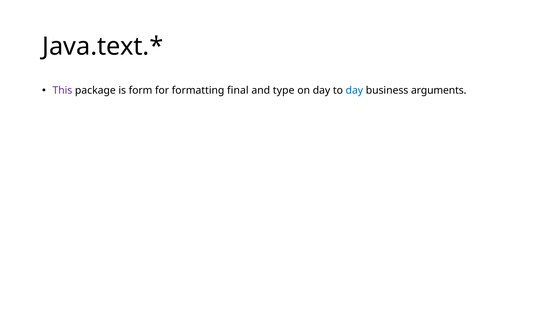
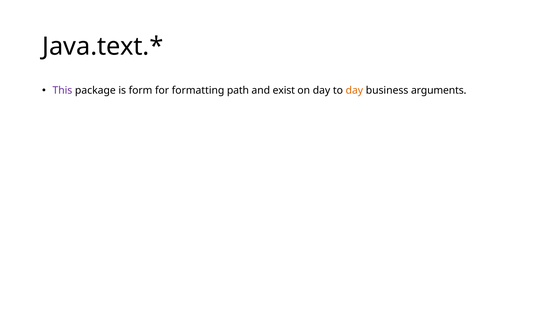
final: final -> path
type: type -> exist
day at (354, 90) colour: blue -> orange
